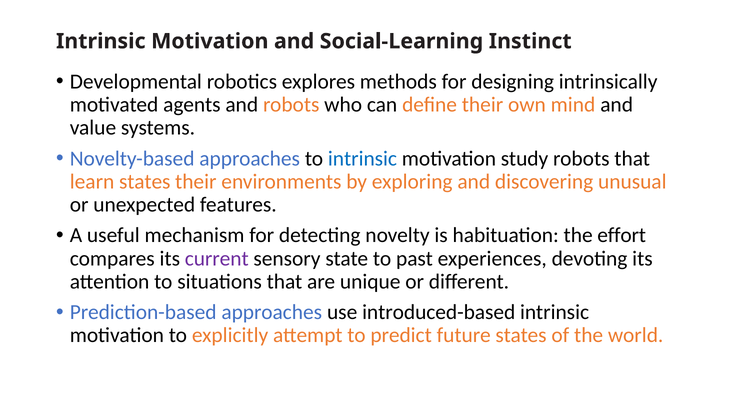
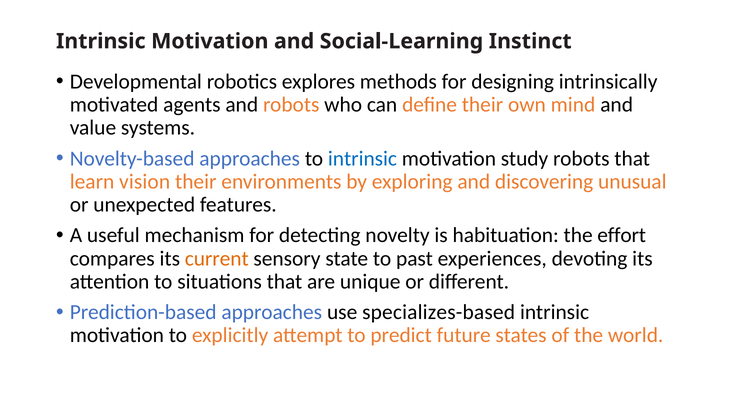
learn states: states -> vision
current colour: purple -> orange
introduced-based: introduced-based -> specializes-based
